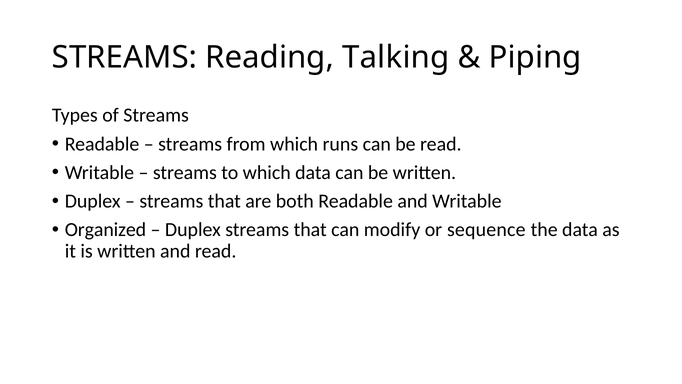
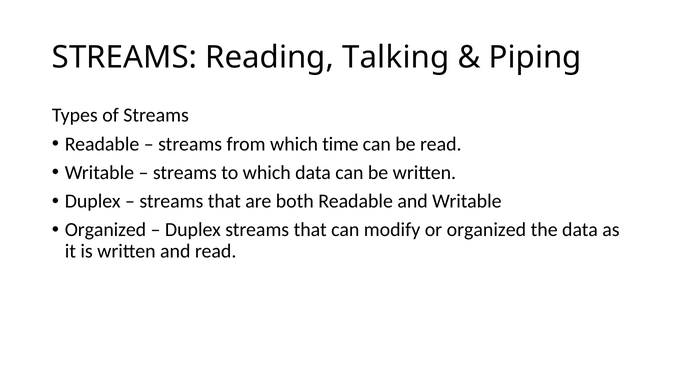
runs: runs -> time
or sequence: sequence -> organized
